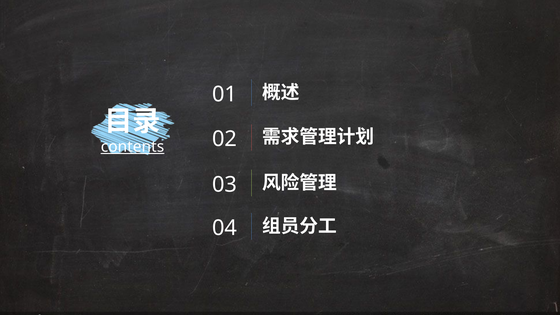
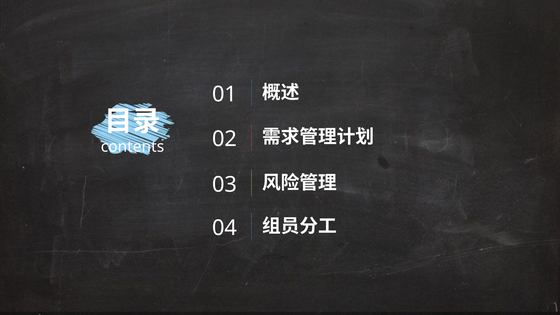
contents underline: present -> none
